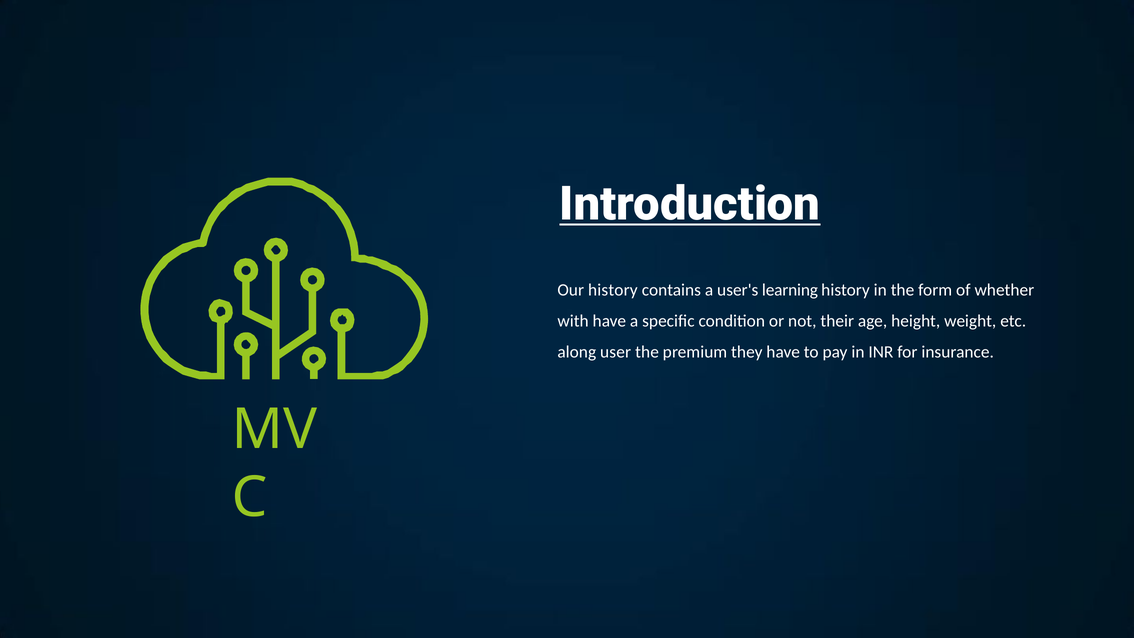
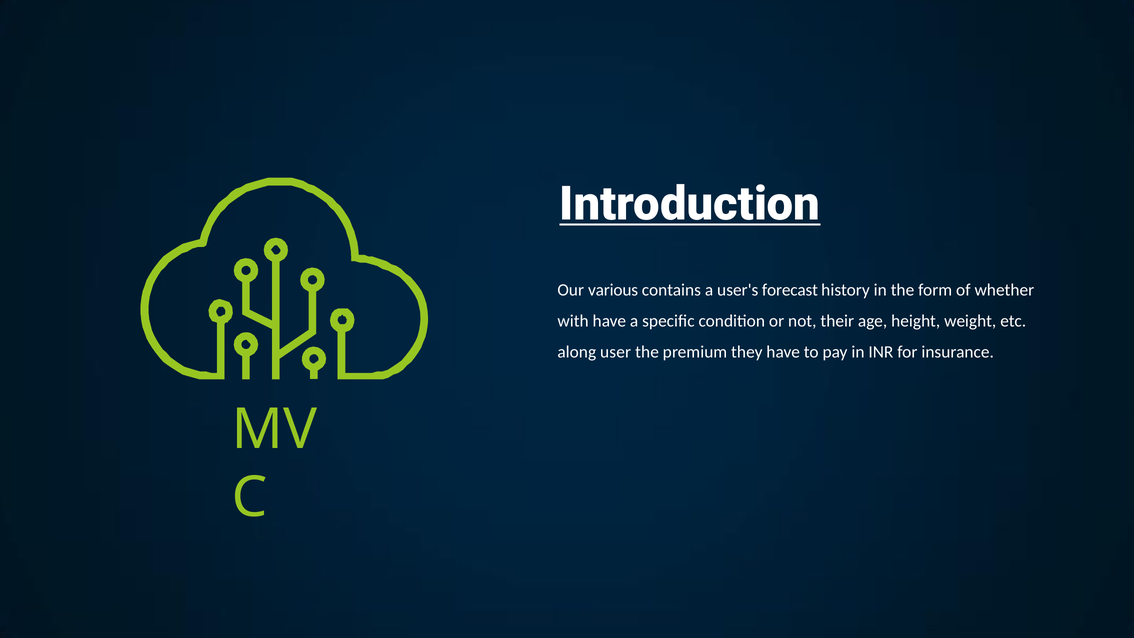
Our history: history -> various
learning: learning -> forecast
